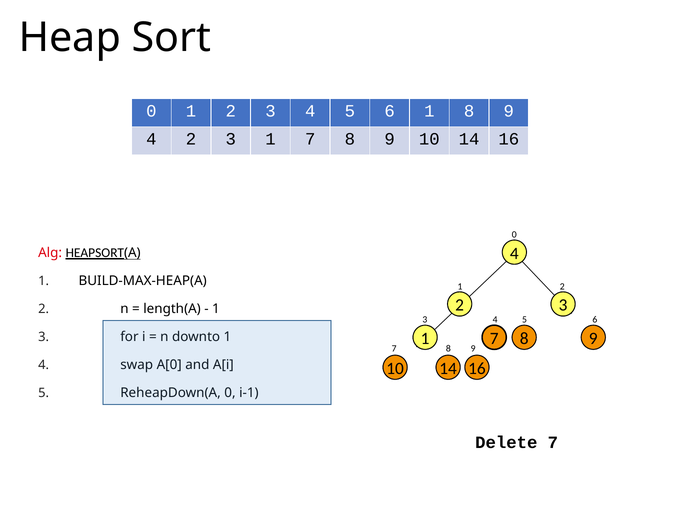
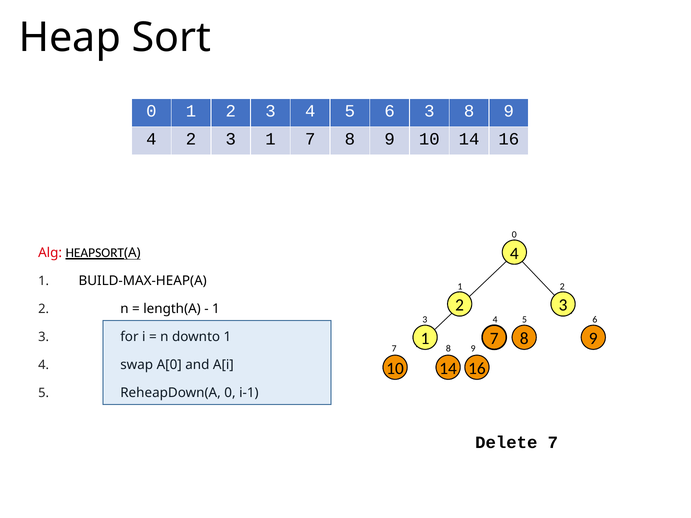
6 1: 1 -> 3
